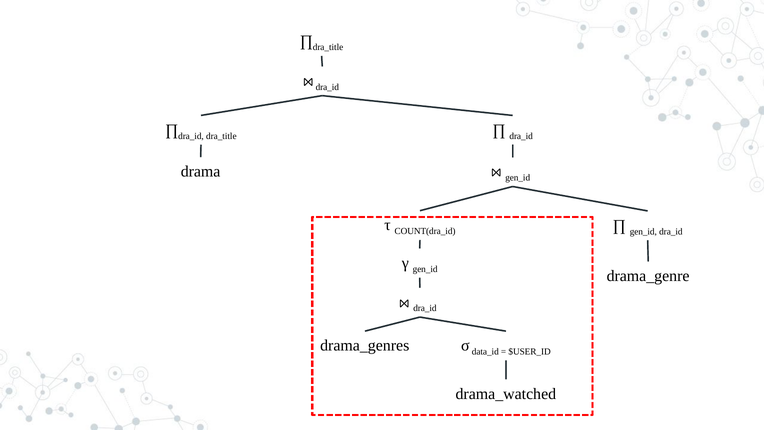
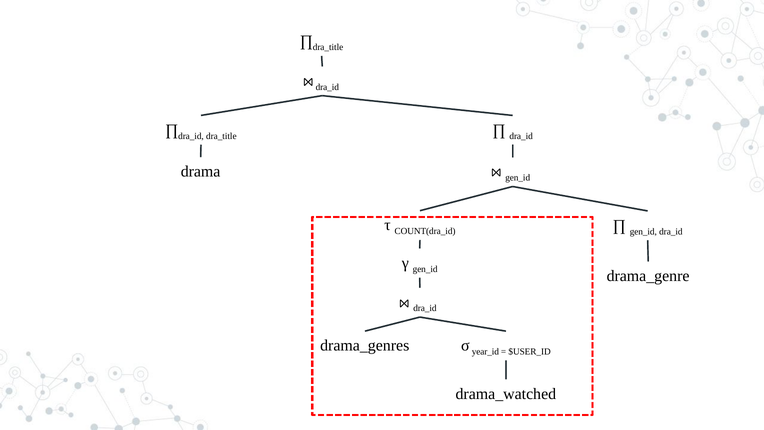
data_id: data_id -> year_id
